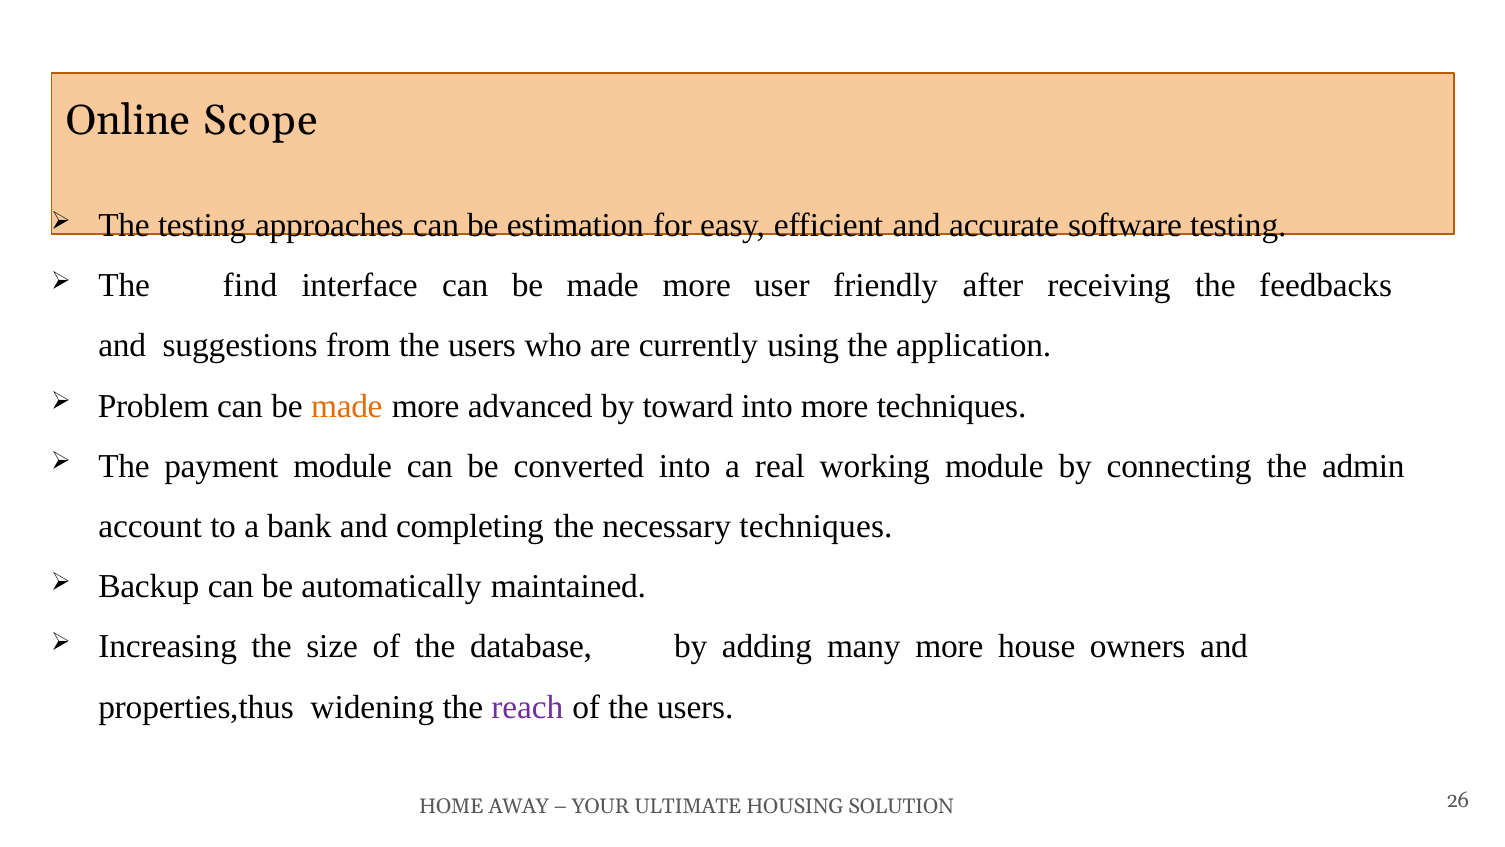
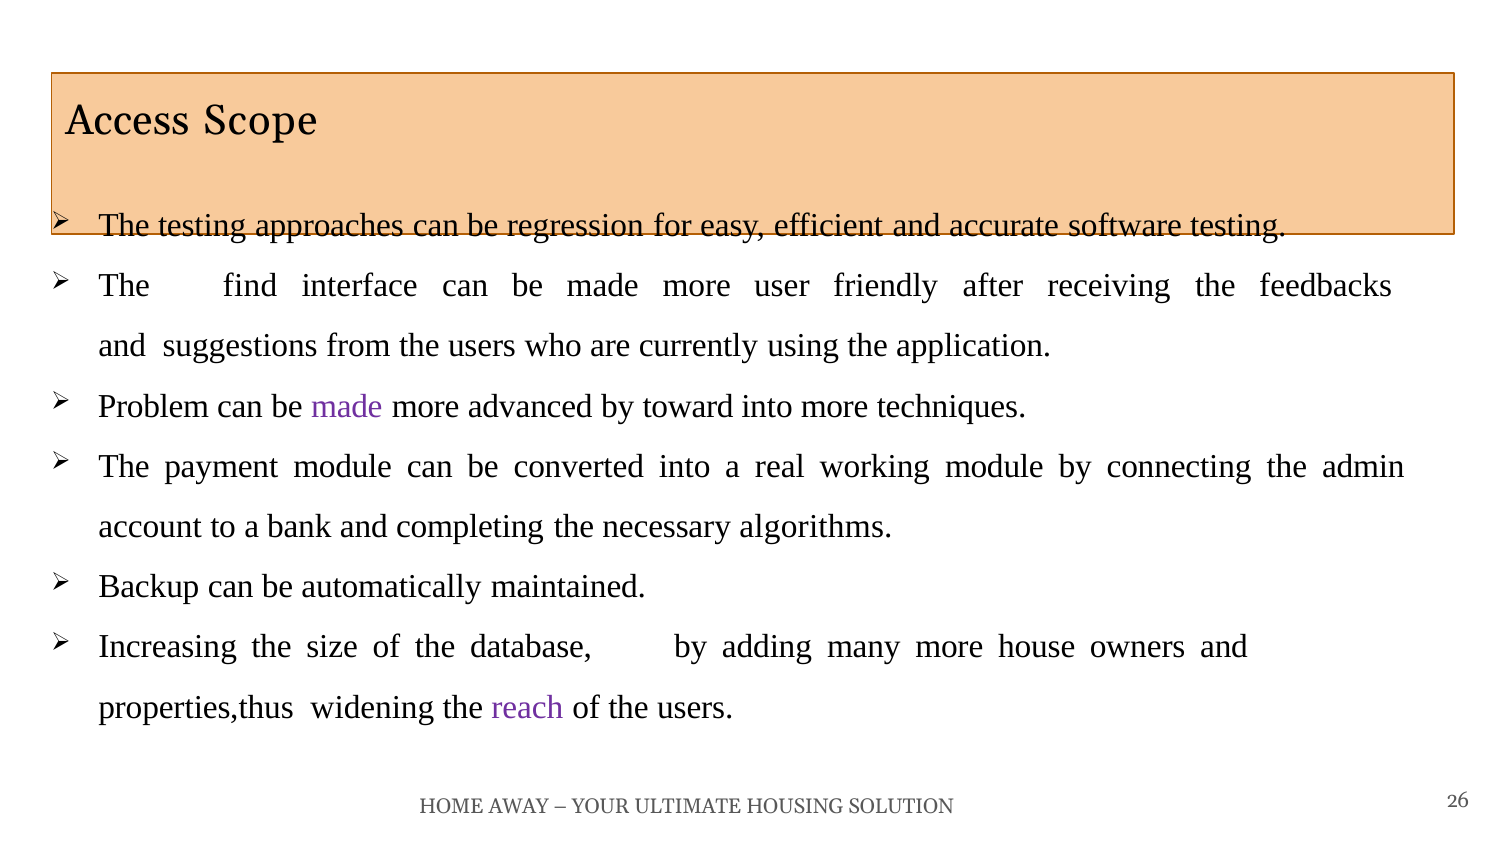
Online: Online -> Access
estimation: estimation -> regression
made at (347, 406) colour: orange -> purple
necessary techniques: techniques -> algorithms
